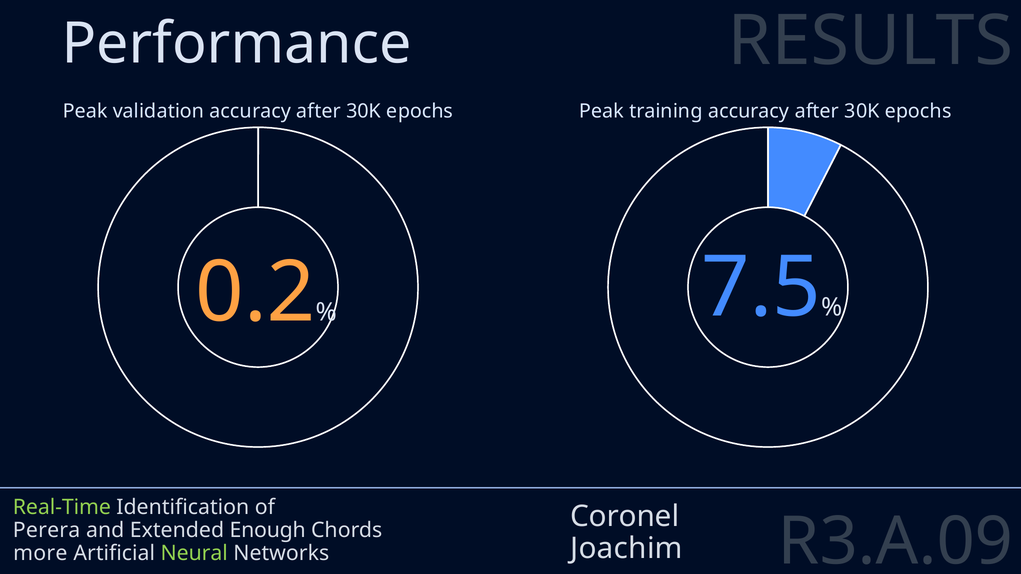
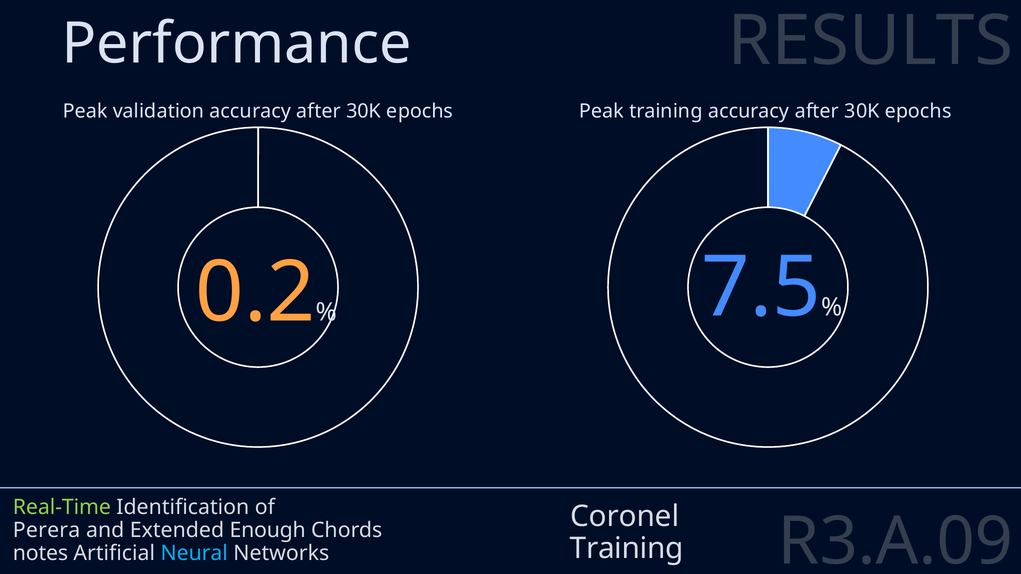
Joachim at (626, 549): Joachim -> Training
more: more -> notes
Neural colour: light green -> light blue
